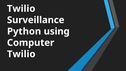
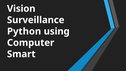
Twilio at (21, 9): Twilio -> Vision
Twilio at (21, 54): Twilio -> Smart
